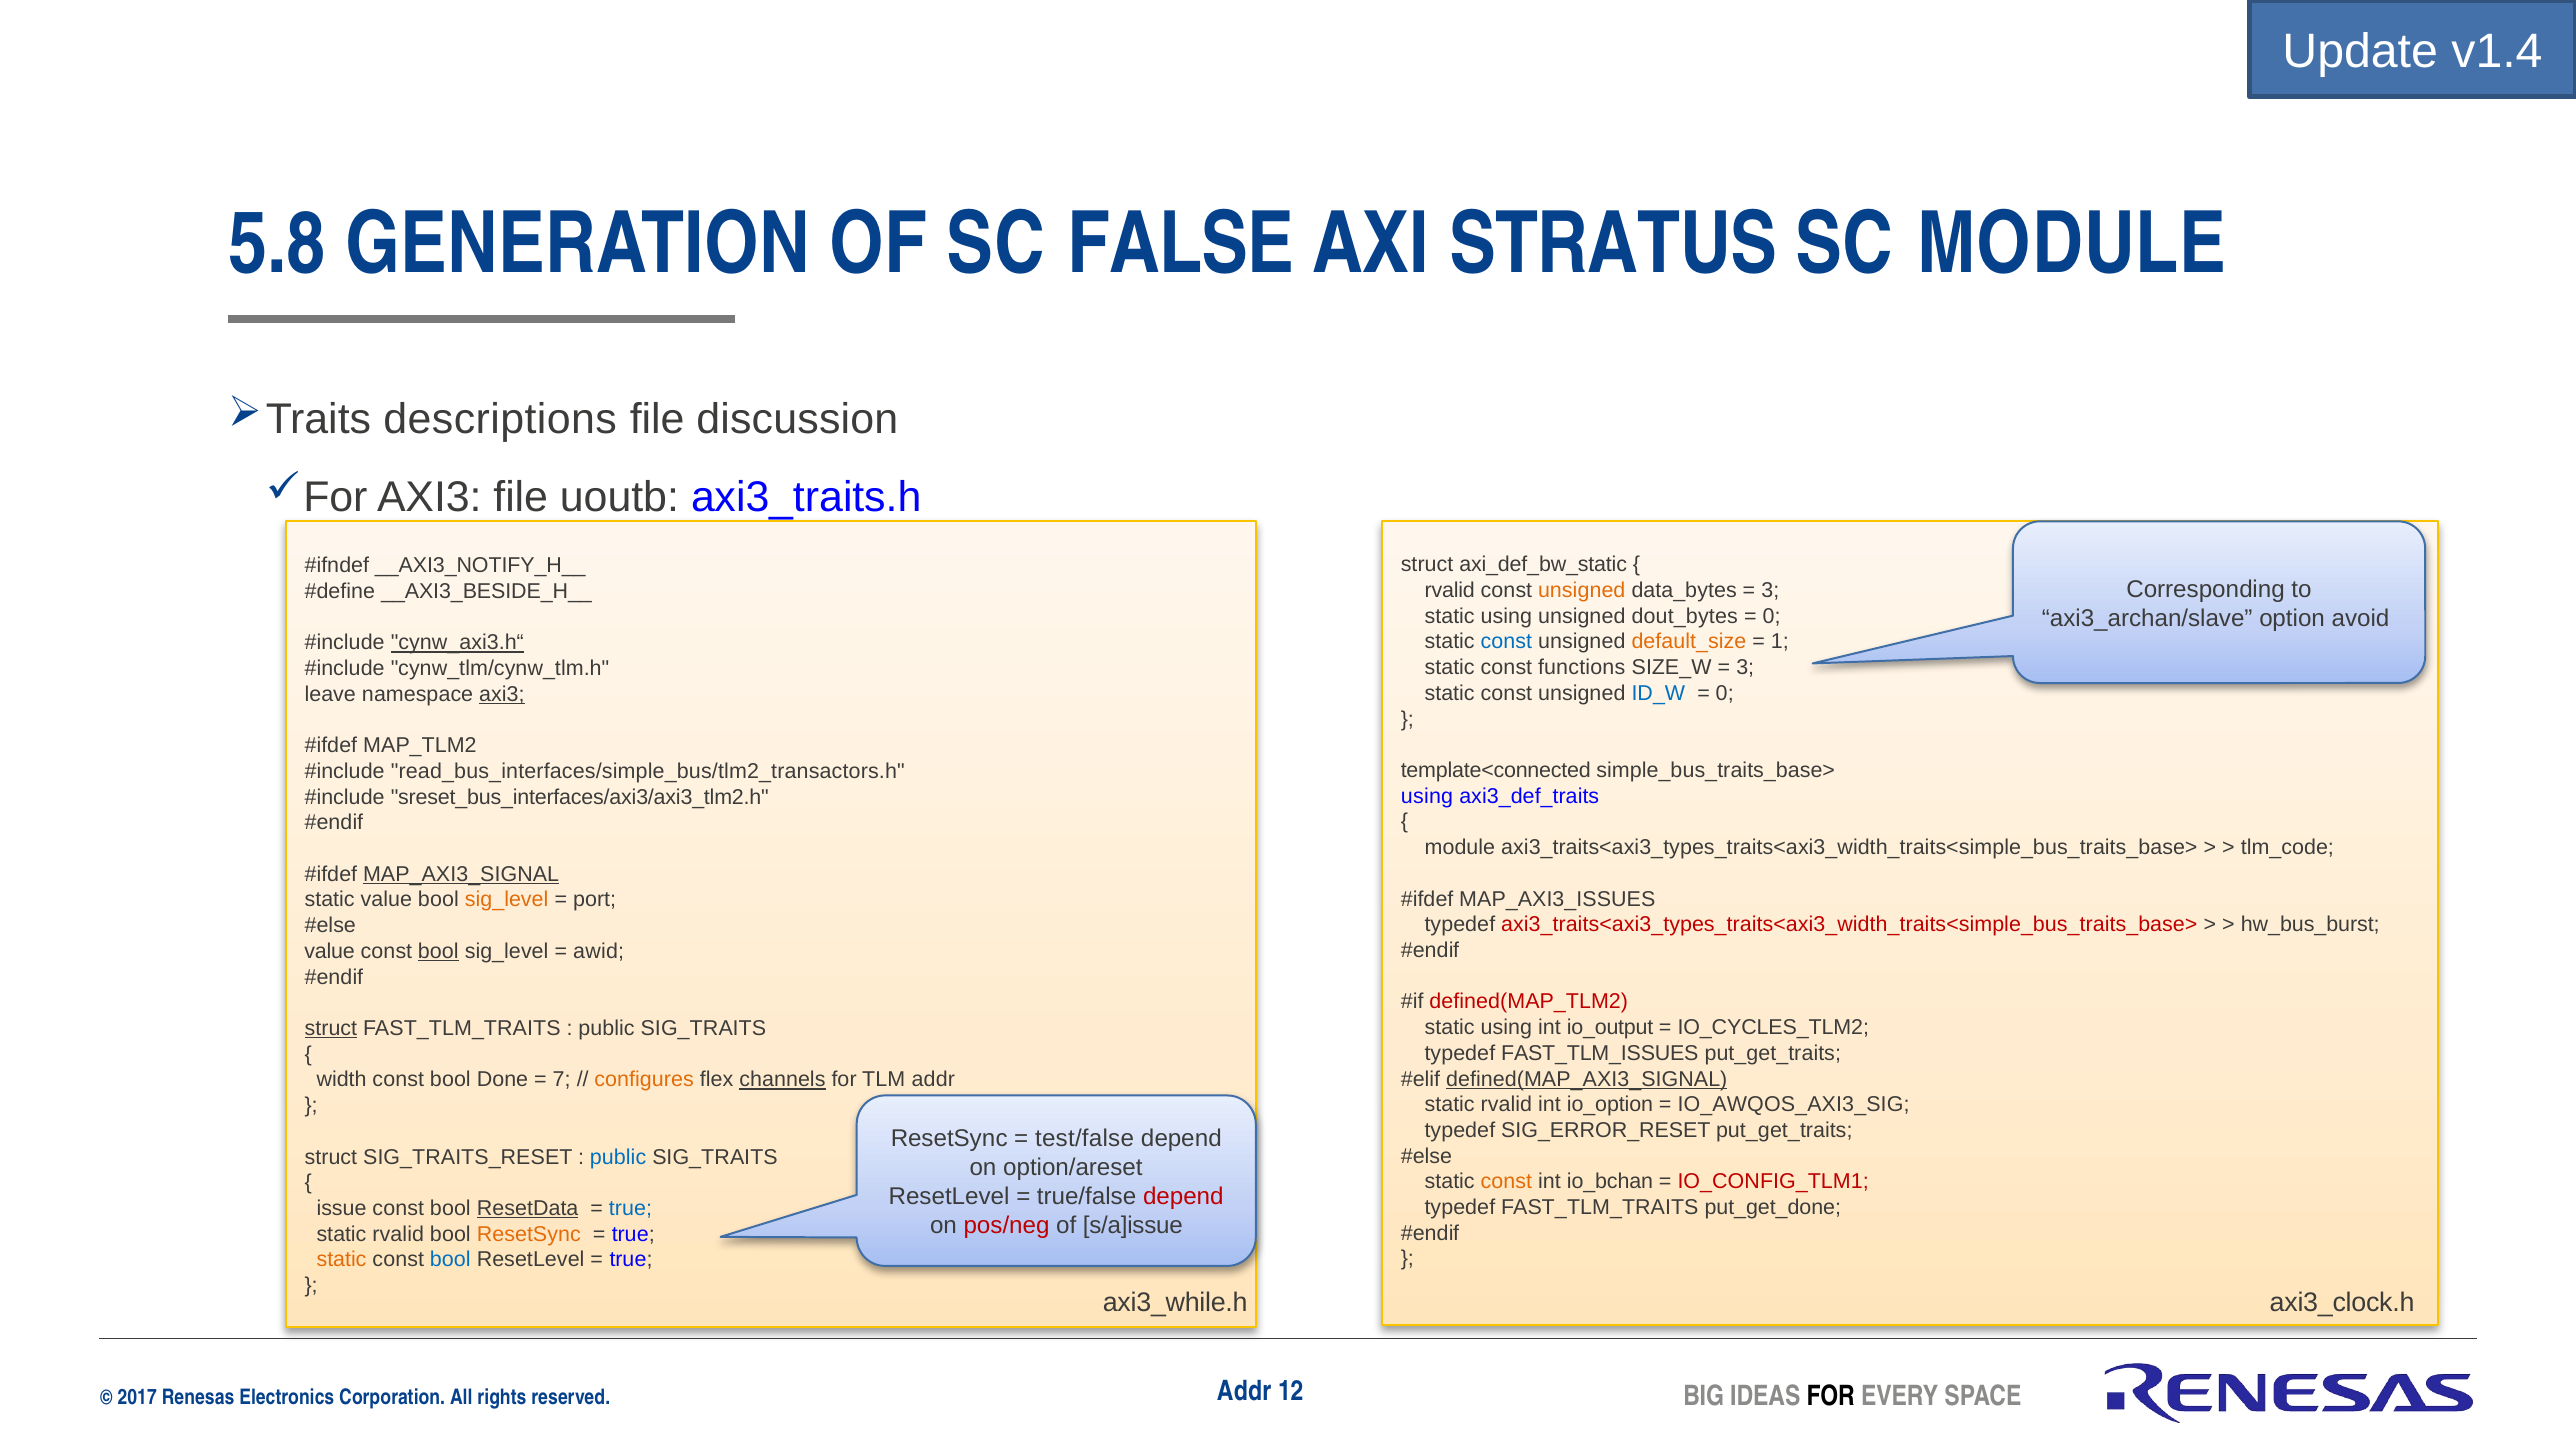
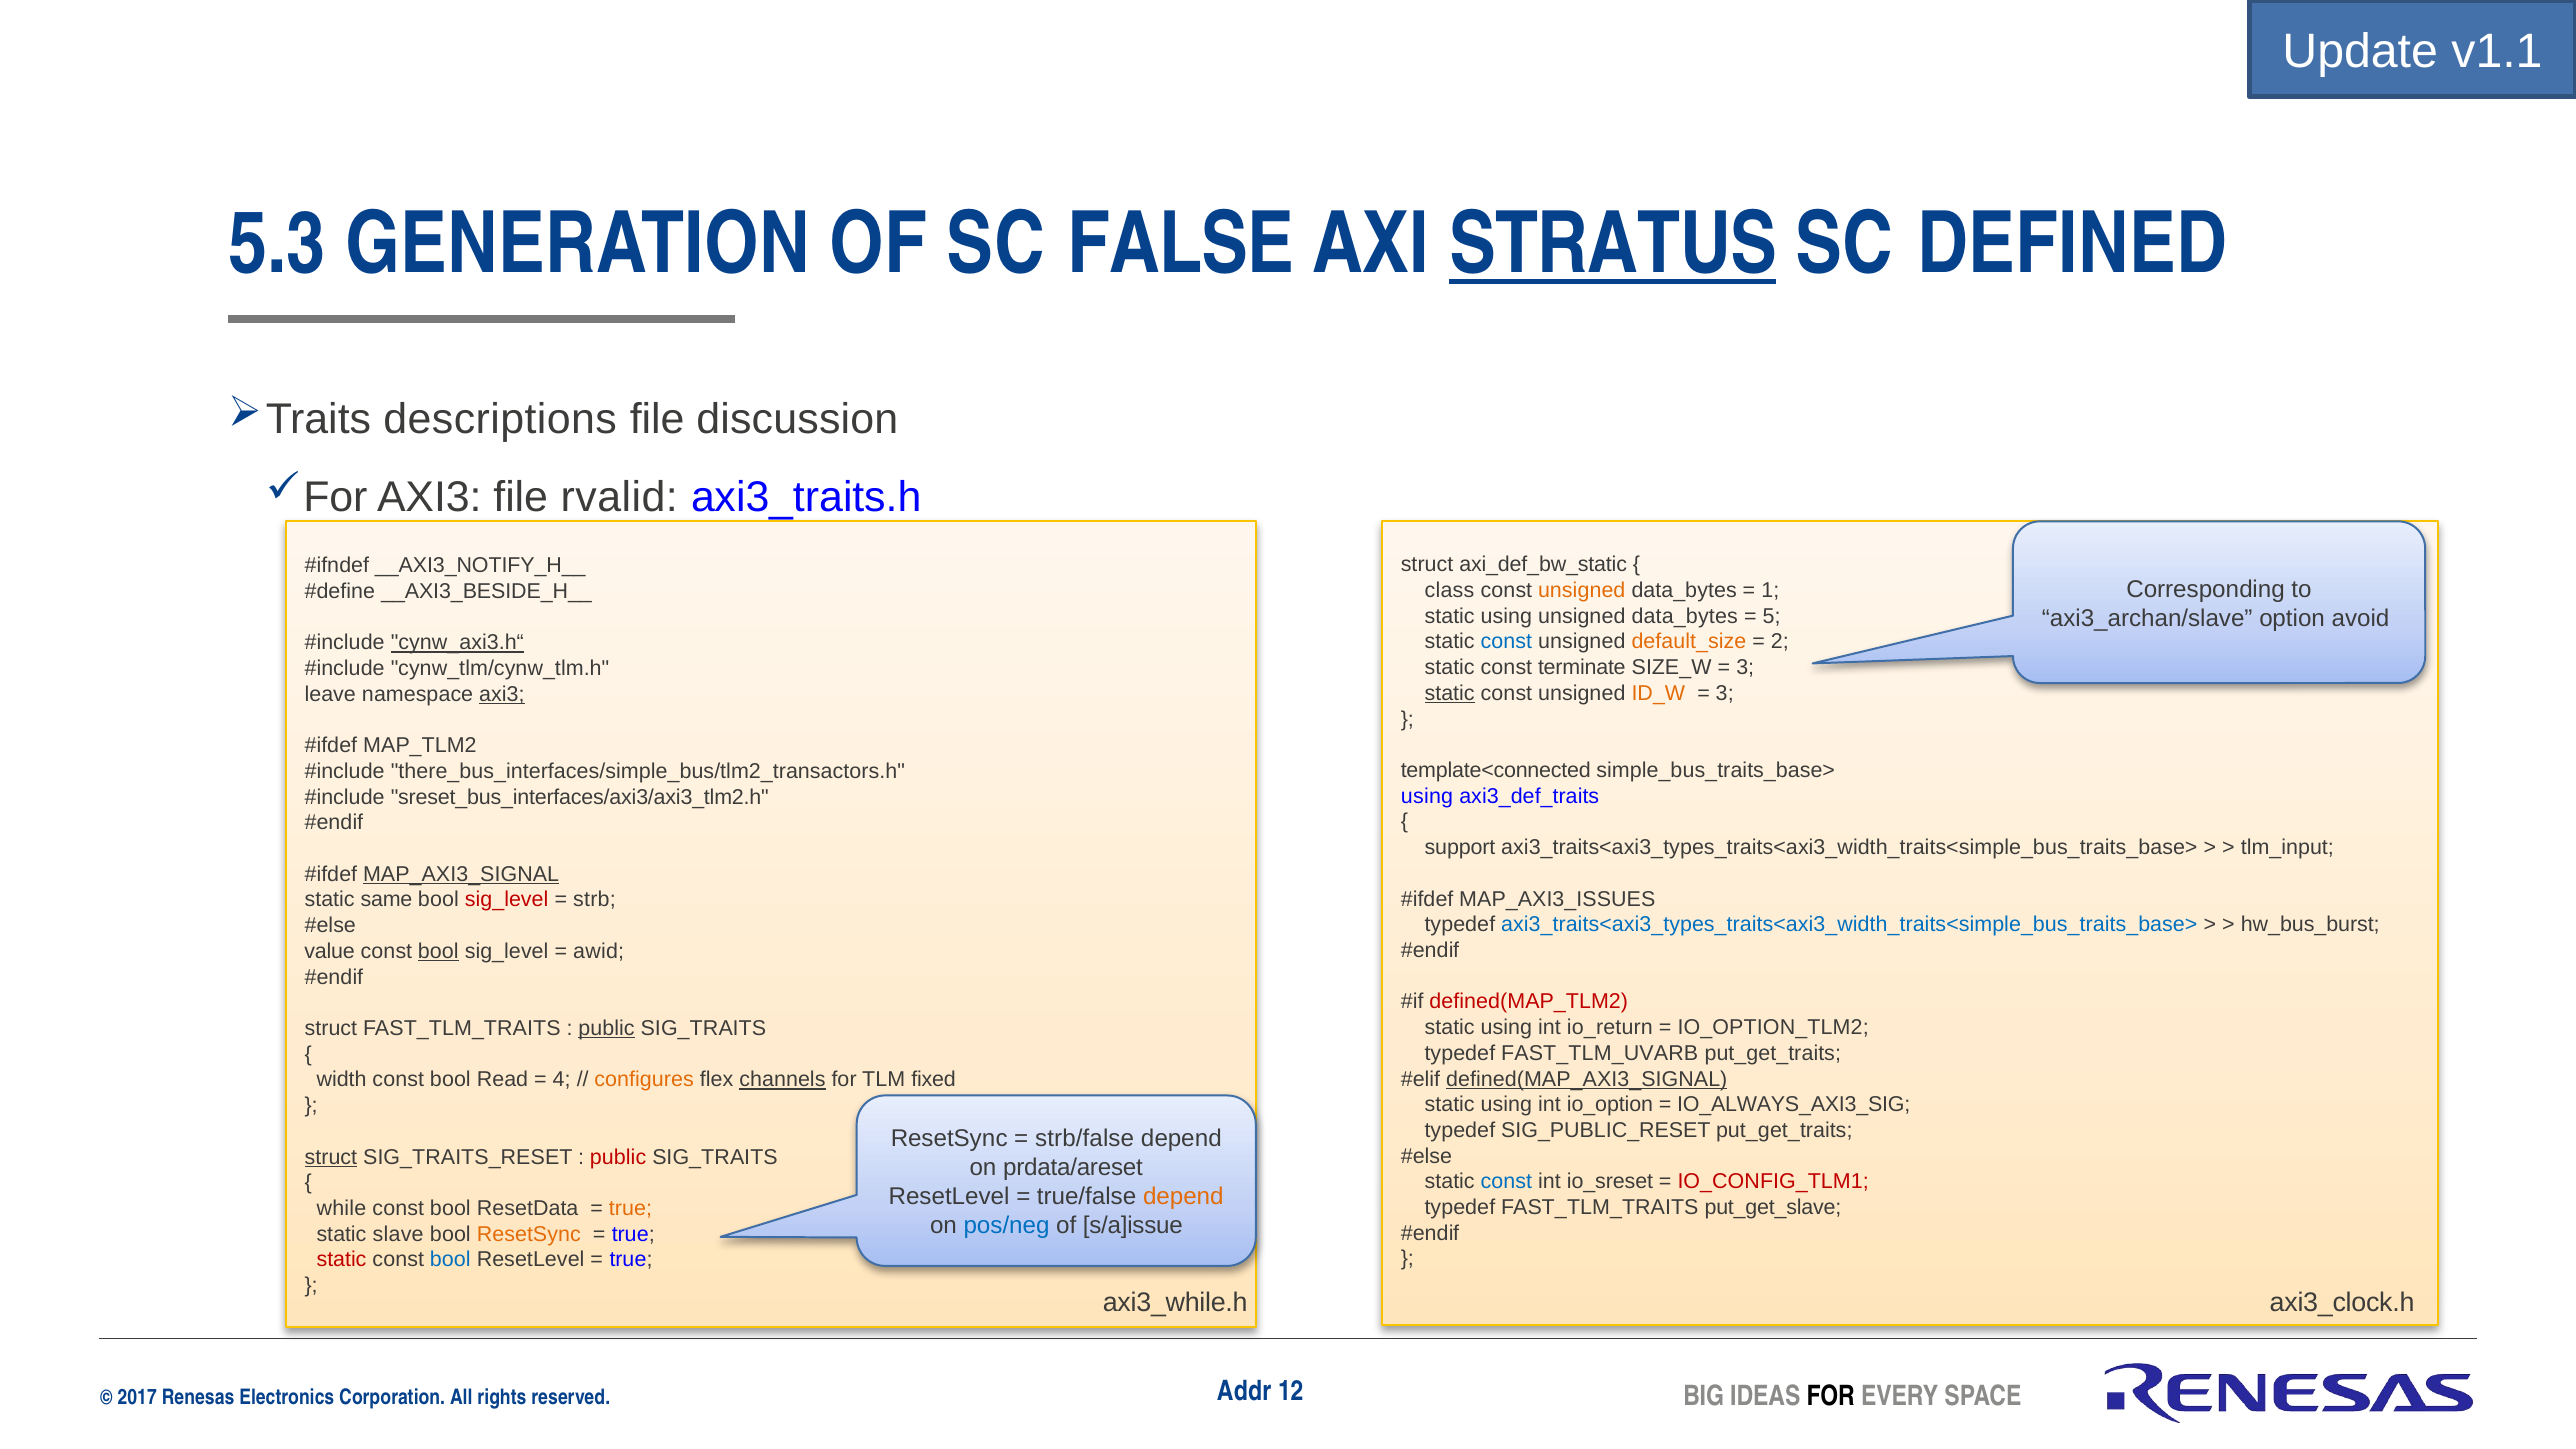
v1.4: v1.4 -> v1.1
5.8: 5.8 -> 5.3
STRATUS underline: none -> present
SC MODULE: MODULE -> DEFINED
uoutb: uoutb -> rvalid
rvalid at (1450, 590): rvalid -> class
3 at (1770, 590): 3 -> 1
dout_bytes at (1685, 616): dout_bytes -> data_bytes
0 at (1772, 616): 0 -> 5
1: 1 -> 2
functions: functions -> terminate
static at (1450, 693) underline: none -> present
ID_W colour: blue -> orange
0 at (1725, 693): 0 -> 3
read_bus_interfaces/simple_bus/tlm2_transactors.h: read_bus_interfaces/simple_bus/tlm2_transactors.h -> there_bus_interfaces/simple_bus/tlm2_transactors.h
module at (1460, 848): module -> support
tlm_code: tlm_code -> tlm_input
static value: value -> same
sig_level at (507, 900) colour: orange -> red
port: port -> strb
axi3_traits<axi3_types_traits<axi3_width_traits<simple_bus_traits_base> at (1849, 925) colour: red -> blue
io_output: io_output -> io_return
IO_CYCLES_TLM2: IO_CYCLES_TLM2 -> IO_OPTION_TLM2
struct at (331, 1028) underline: present -> none
public at (607, 1028) underline: none -> present
FAST_TLM_ISSUES: FAST_TLM_ISSUES -> FAST_TLM_UVARB
Done: Done -> Read
7: 7 -> 4
TLM addr: addr -> fixed
rvalid at (1506, 1105): rvalid -> using
IO_AWQOS_AXI3_SIG: IO_AWQOS_AXI3_SIG -> IO_ALWAYS_AXI3_SIG
SIG_ERROR_RESET: SIG_ERROR_RESET -> SIG_PUBLIC_RESET
test/false: test/false -> strb/false
struct at (331, 1157) underline: none -> present
public at (618, 1157) colour: blue -> red
option/areset: option/areset -> prdata/areset
const at (1506, 1182) colour: orange -> blue
io_bchan: io_bchan -> io_sreset
depend at (1183, 1197) colour: red -> orange
put_get_done: put_get_done -> put_get_slave
issue: issue -> while
ResetData underline: present -> none
true at (630, 1208) colour: blue -> orange
pos/neg colour: red -> blue
rvalid at (398, 1234): rvalid -> slave
static at (342, 1260) colour: orange -> red
